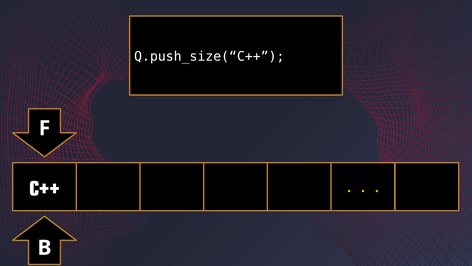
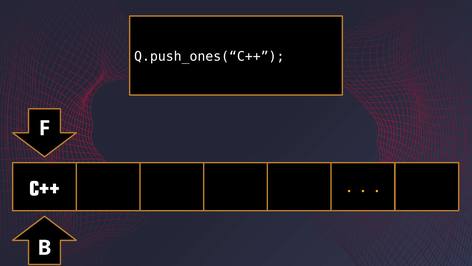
Q.push_size(“C++: Q.push_size(“C++ -> Q.push_ones(“C++
